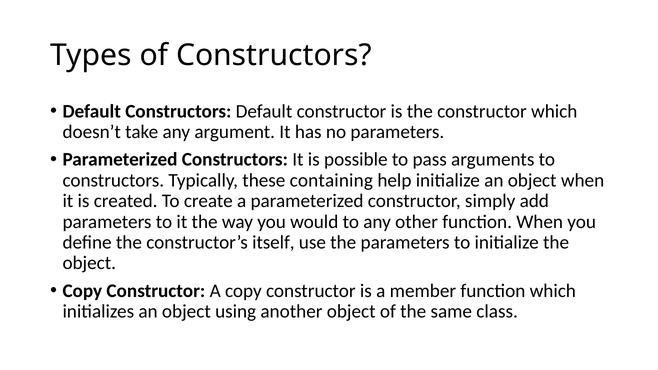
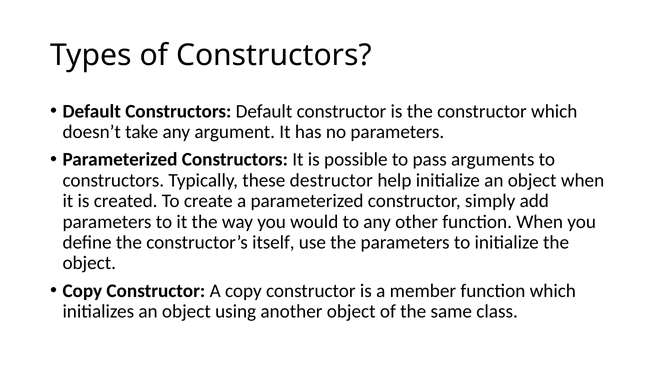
containing: containing -> destructor
